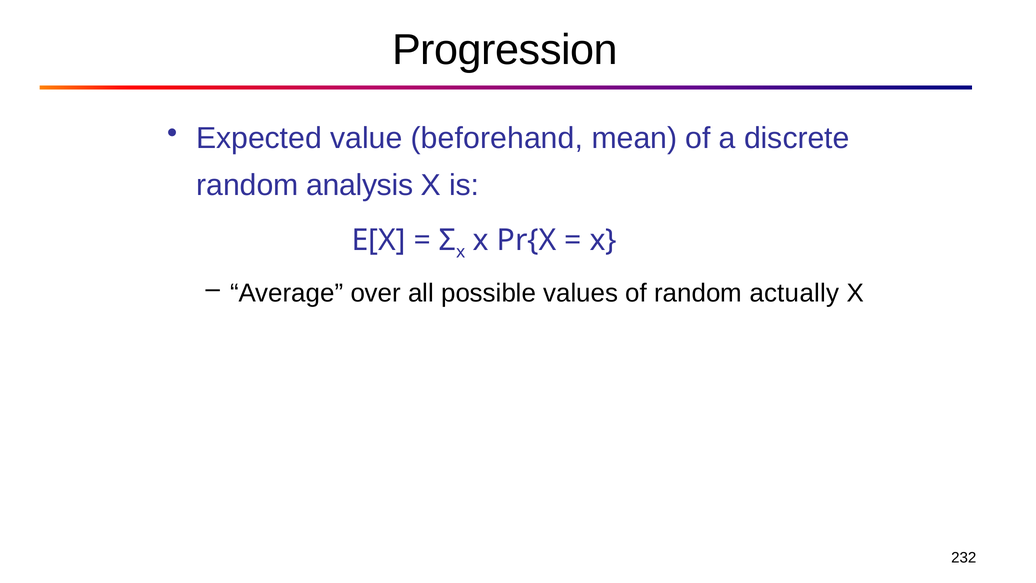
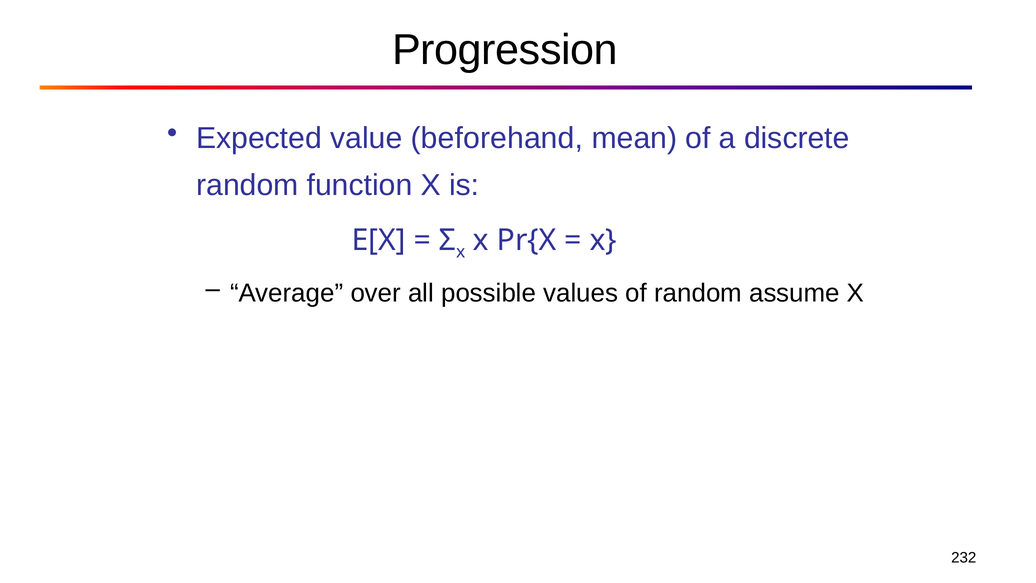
analysis: analysis -> function
actually: actually -> assume
